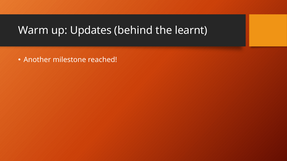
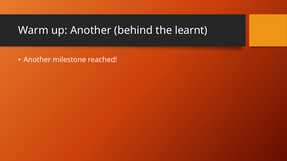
up Updates: Updates -> Another
